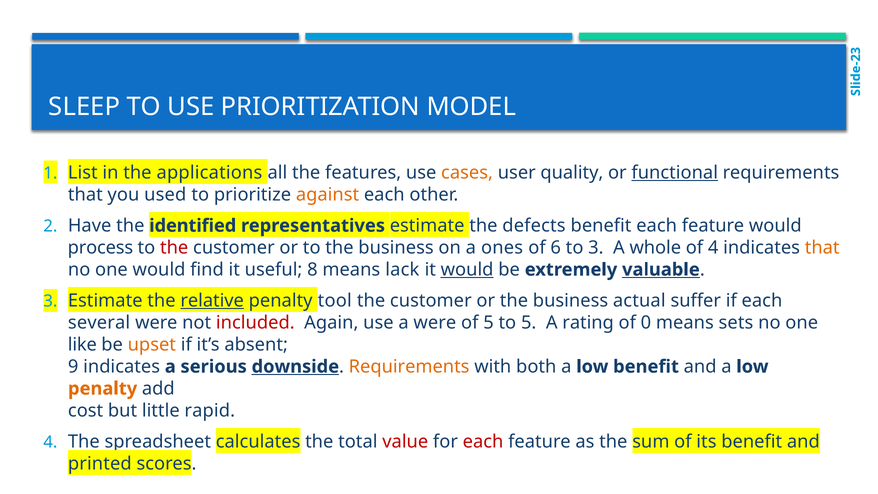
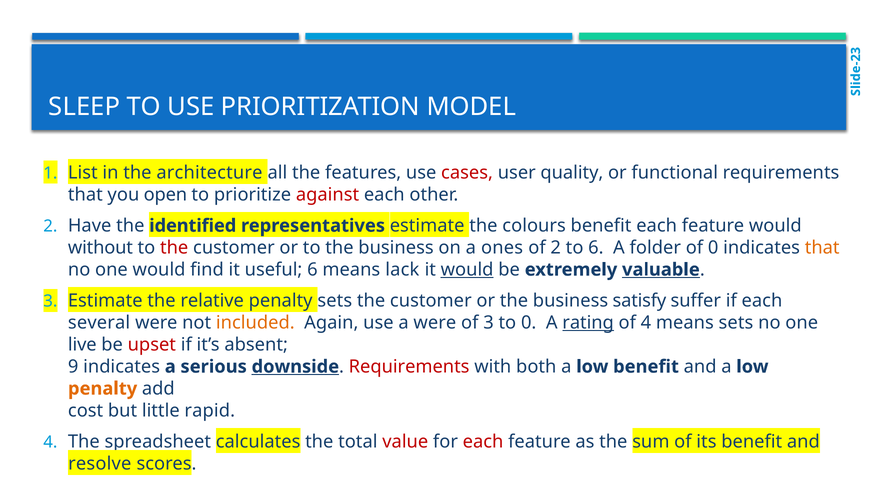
applications: applications -> architecture
cases colour: orange -> red
functional underline: present -> none
used: used -> open
against colour: orange -> red
defects: defects -> colours
process: process -> without
of 6: 6 -> 2
to 3: 3 -> 6
whole: whole -> folder
of 4: 4 -> 0
useful 8: 8 -> 6
relative underline: present -> none
penalty tool: tool -> sets
actual: actual -> satisfy
included colour: red -> orange
of 5: 5 -> 3
to 5: 5 -> 0
rating underline: none -> present
of 0: 0 -> 4
like: like -> live
upset colour: orange -> red
Requirements at (409, 367) colour: orange -> red
printed: printed -> resolve
